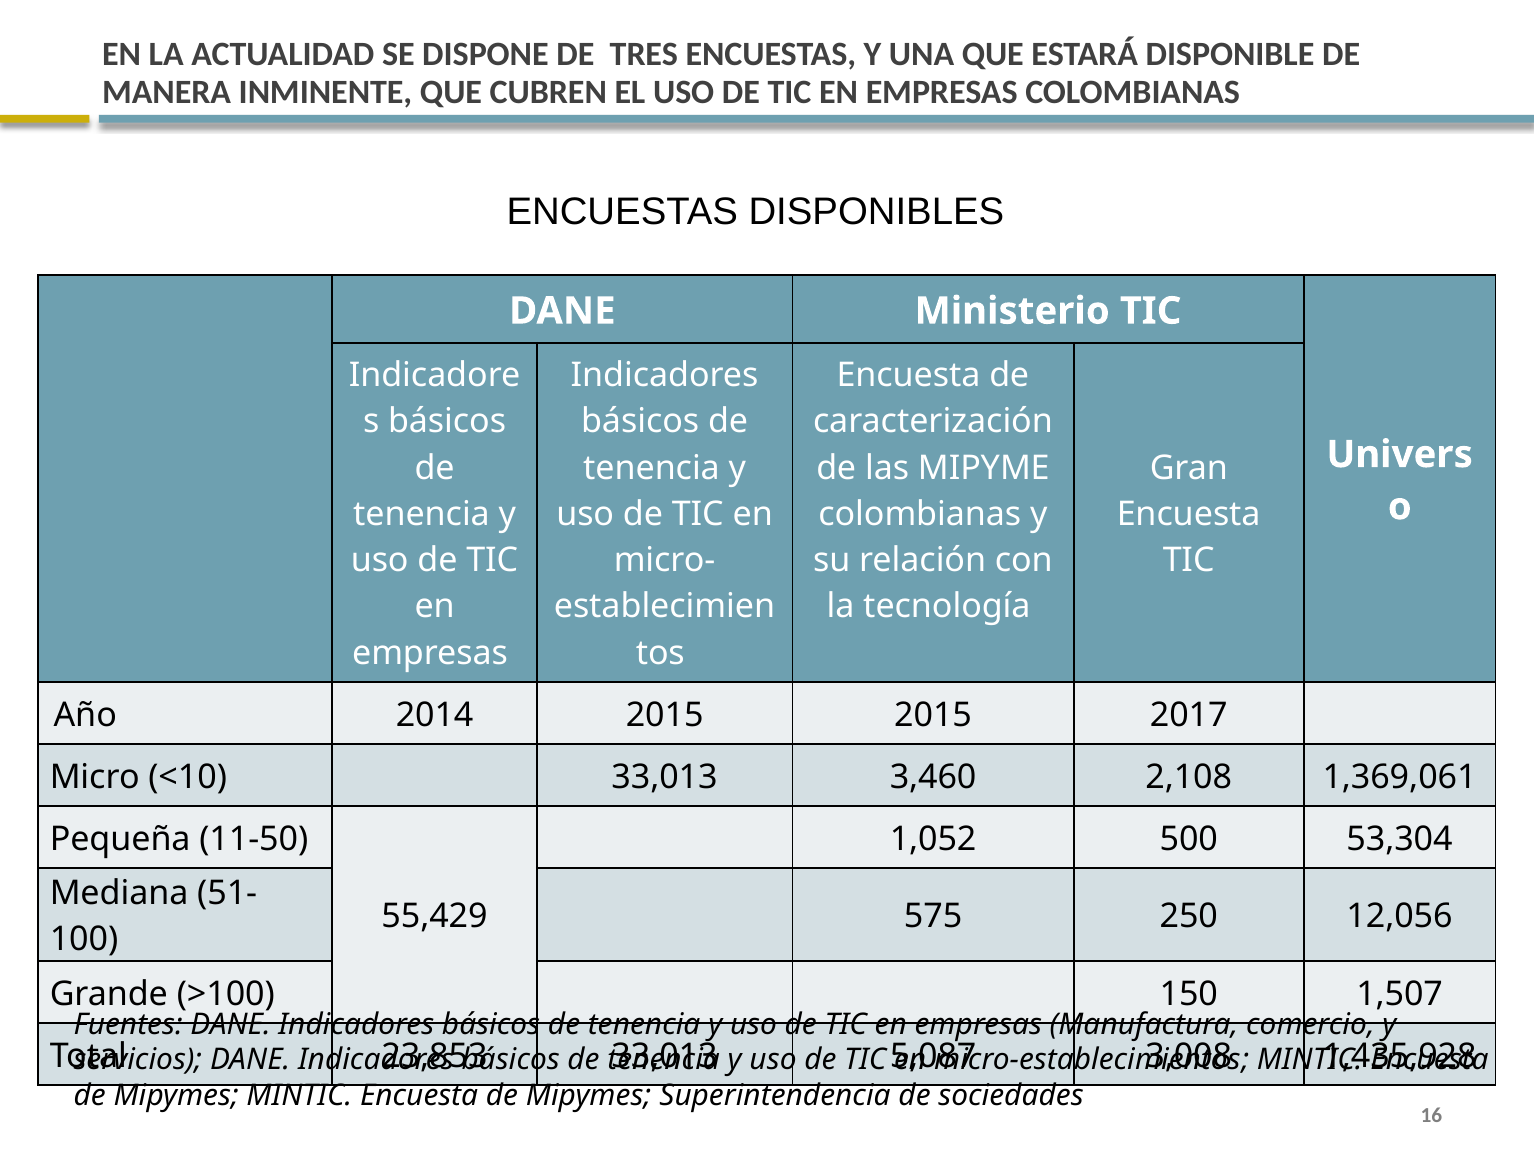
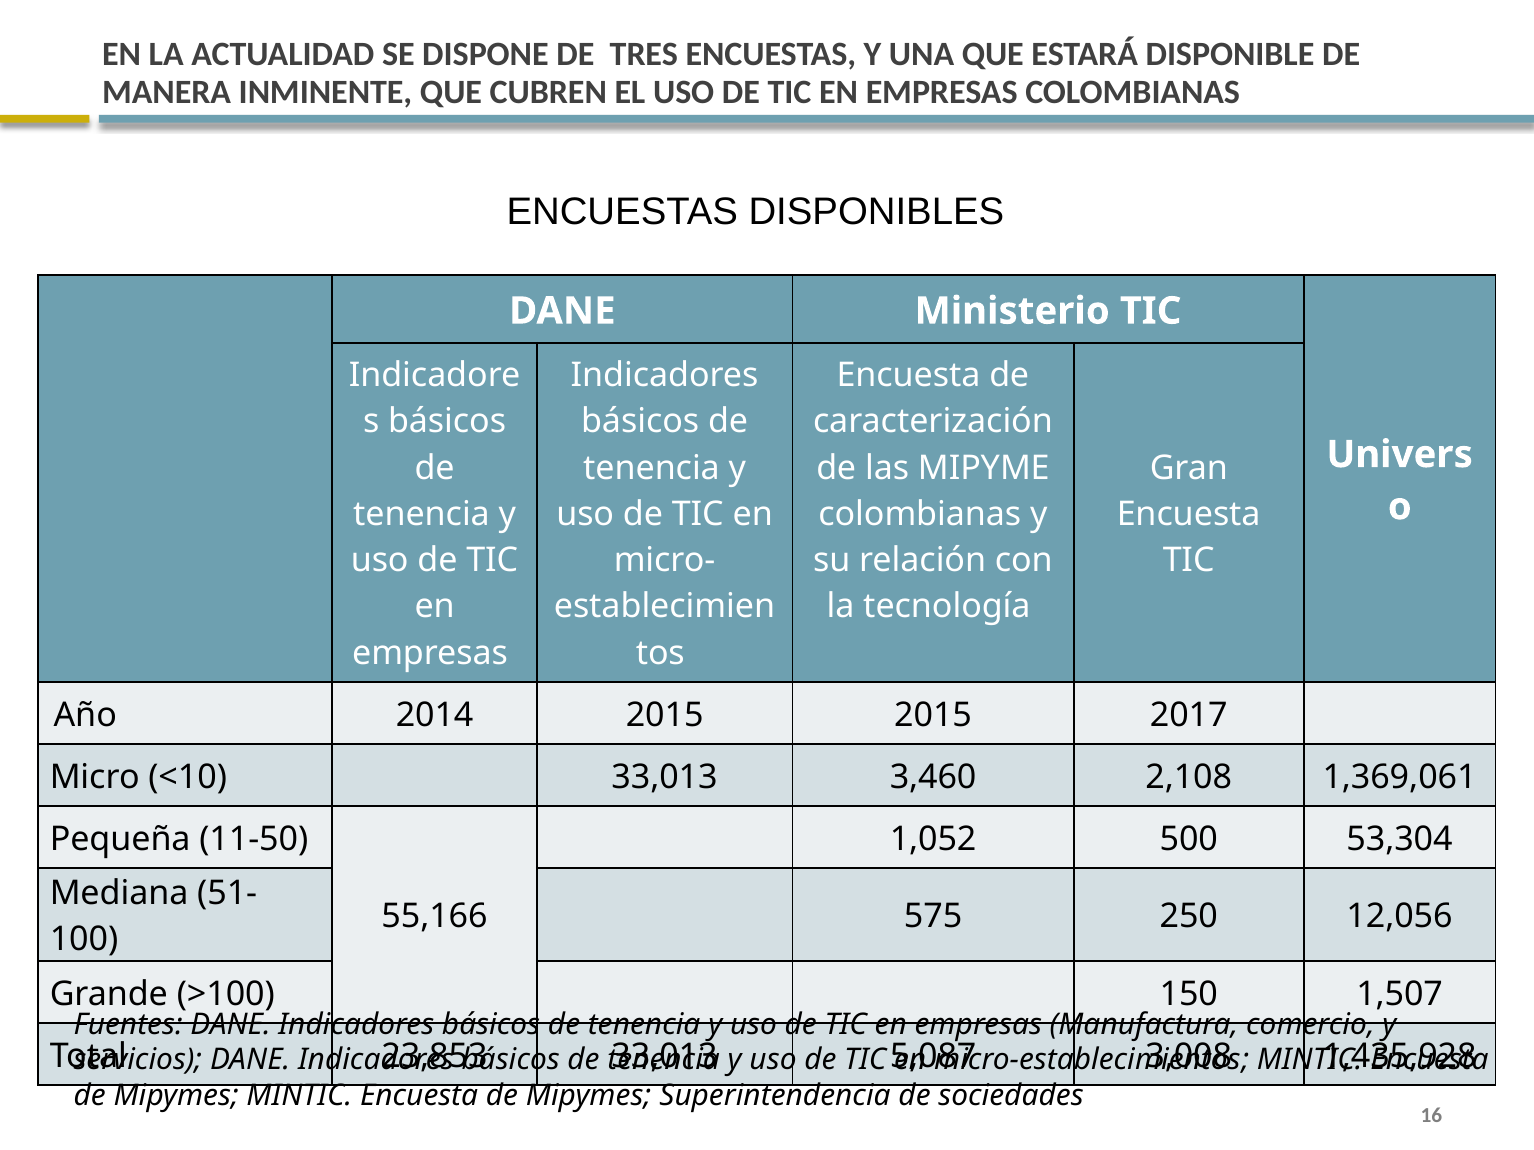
55,429: 55,429 -> 55,166
